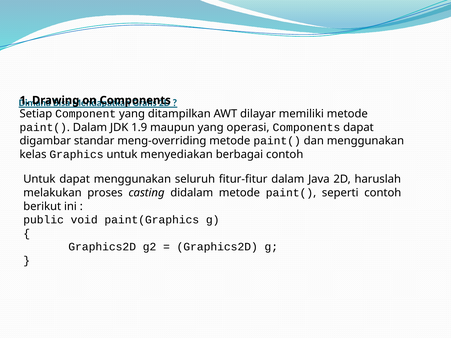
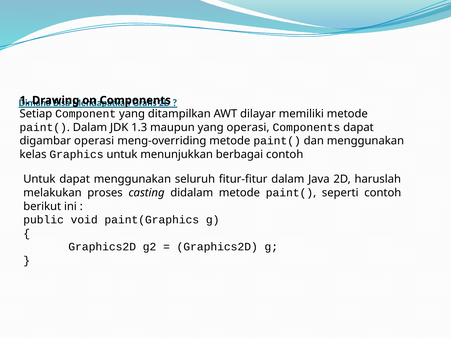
1.9: 1.9 -> 1.3
digambar standar: standar -> operasi
menyediakan: menyediakan -> menunjukkan
